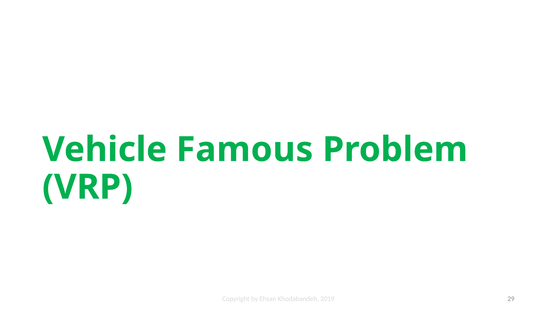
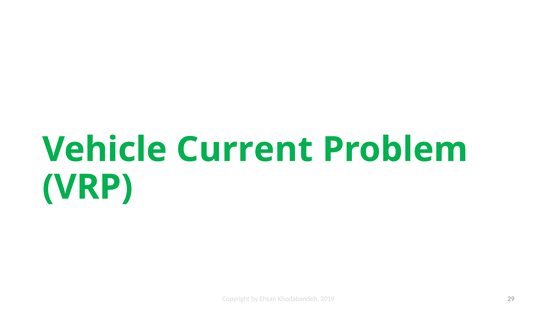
Famous: Famous -> Current
